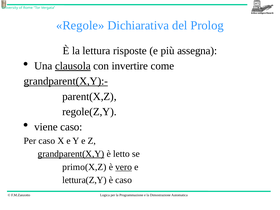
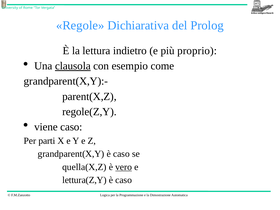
risposte: risposte -> indietro
assegna: assegna -> proprio
invertire: invertire -> esempio
grandparent(X,Y):- underline: present -> none
Per caso: caso -> parti
grandparent(X,Y underline: present -> none
letto at (121, 154): letto -> caso
primo(X,Z: primo(X,Z -> quella(X,Z
